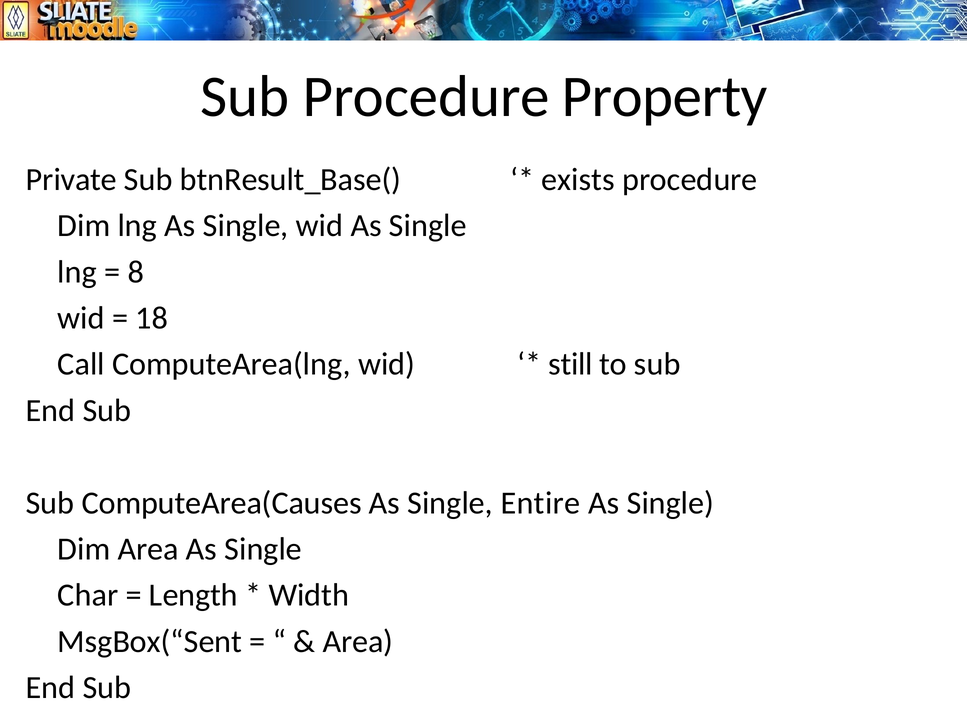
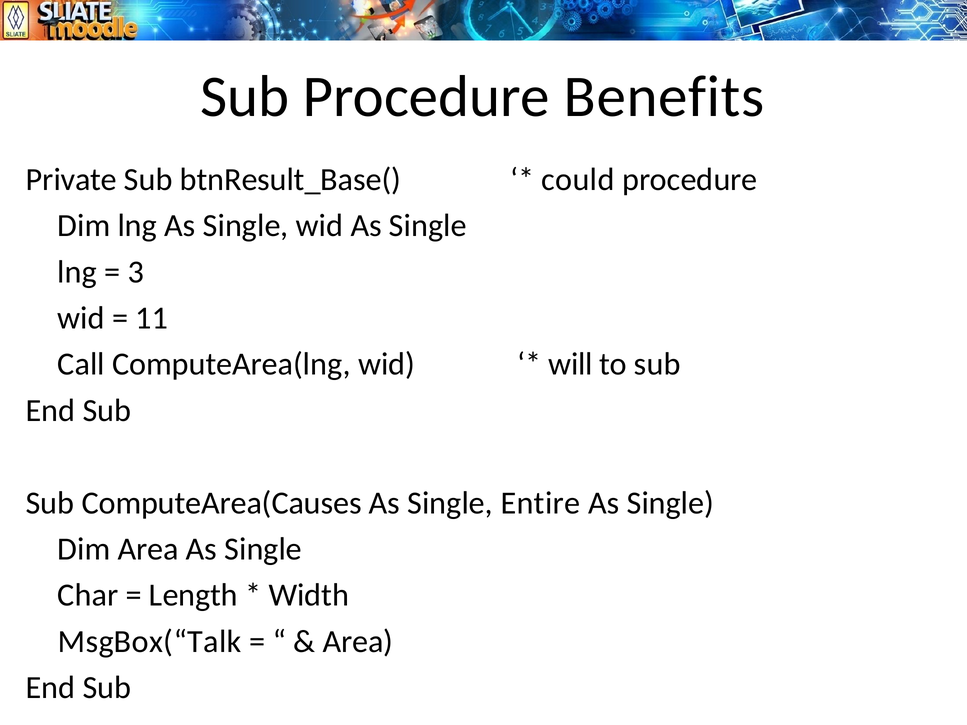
Property: Property -> Benefits
exists: exists -> could
8: 8 -> 3
18: 18 -> 11
still: still -> will
MsgBox(“Sent: MsgBox(“Sent -> MsgBox(“Talk
